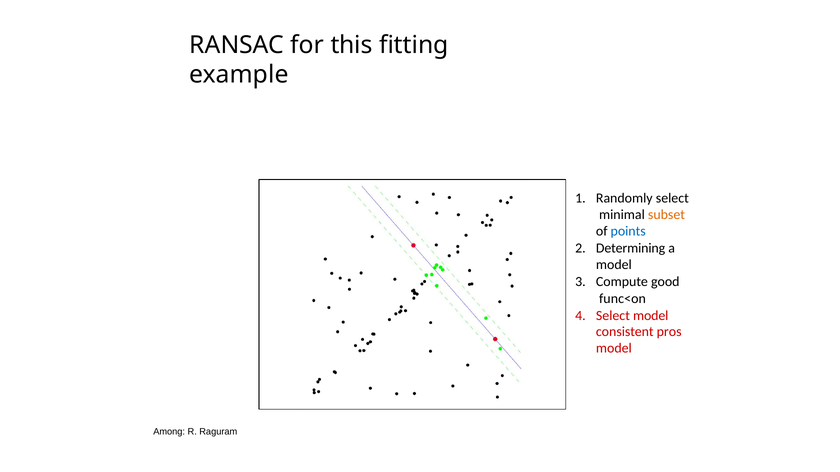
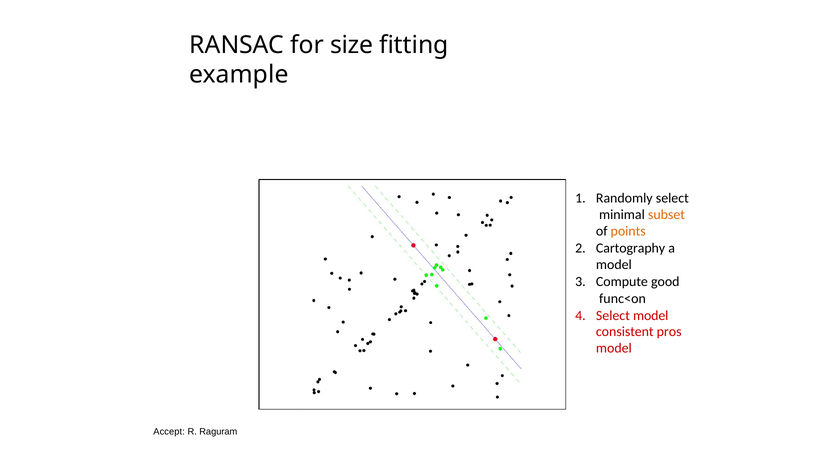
this: this -> size
points colour: blue -> orange
Determining: Determining -> Cartography
Among: Among -> Accept
